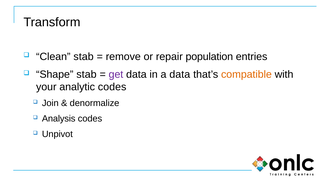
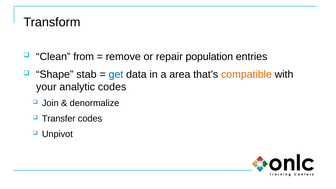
Clean stab: stab -> from
get colour: purple -> blue
a data: data -> area
Analysis: Analysis -> Transfer
